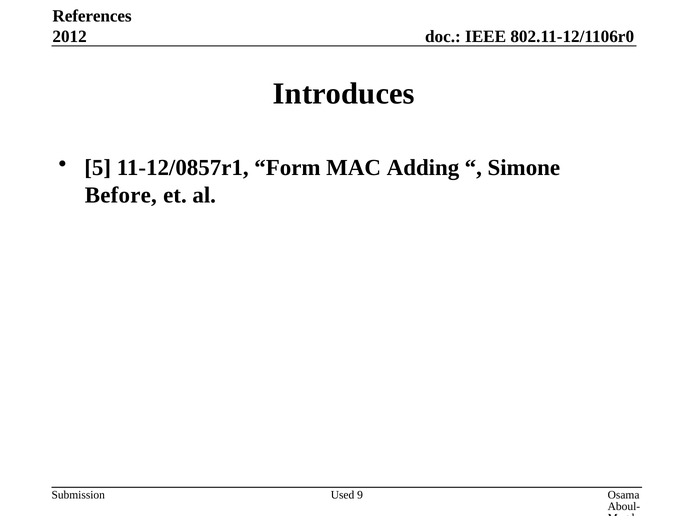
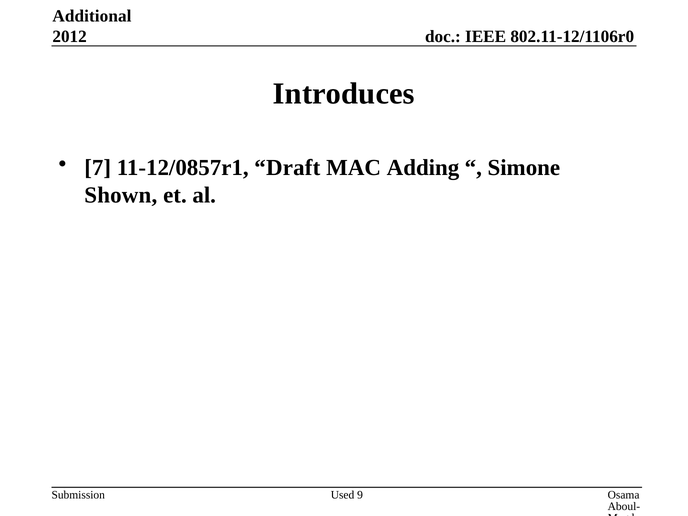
References: References -> Additional
5: 5 -> 7
Form: Form -> Draft
Before: Before -> Shown
